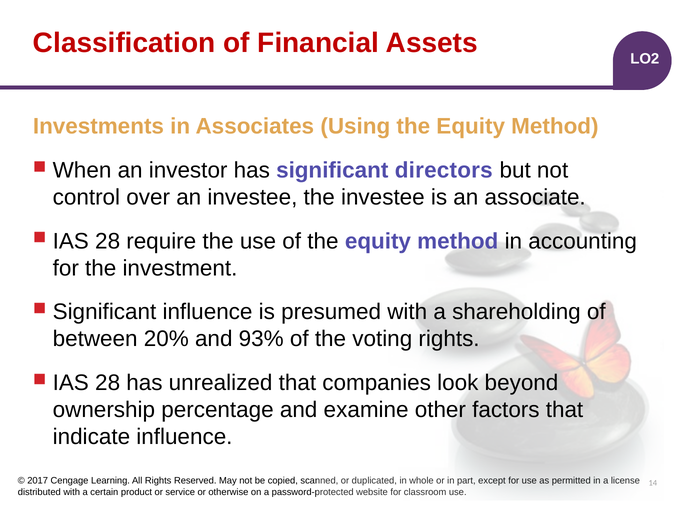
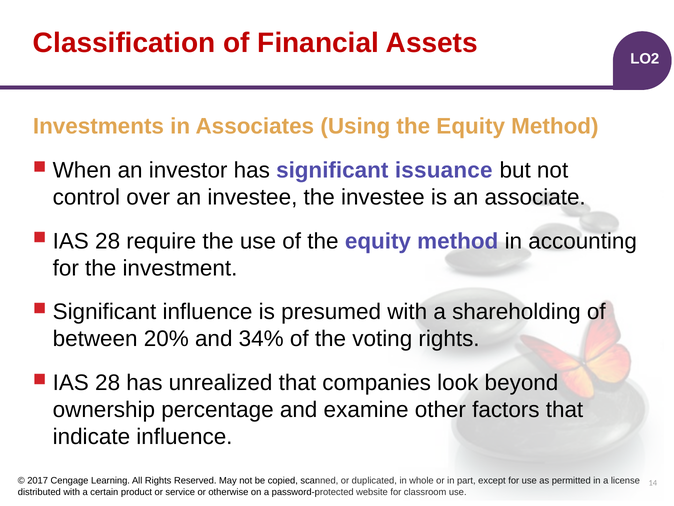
directors: directors -> issuance
93%: 93% -> 34%
